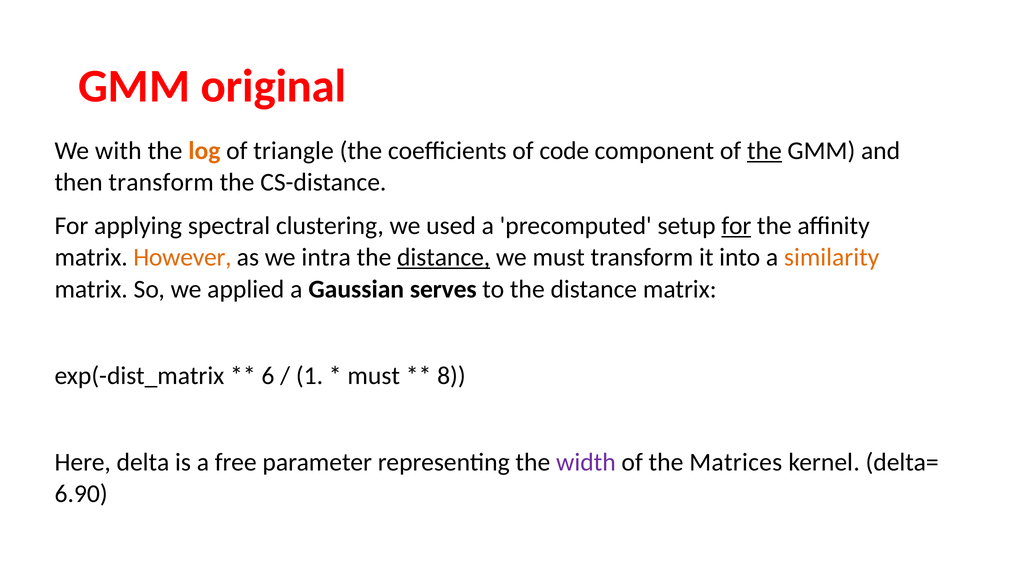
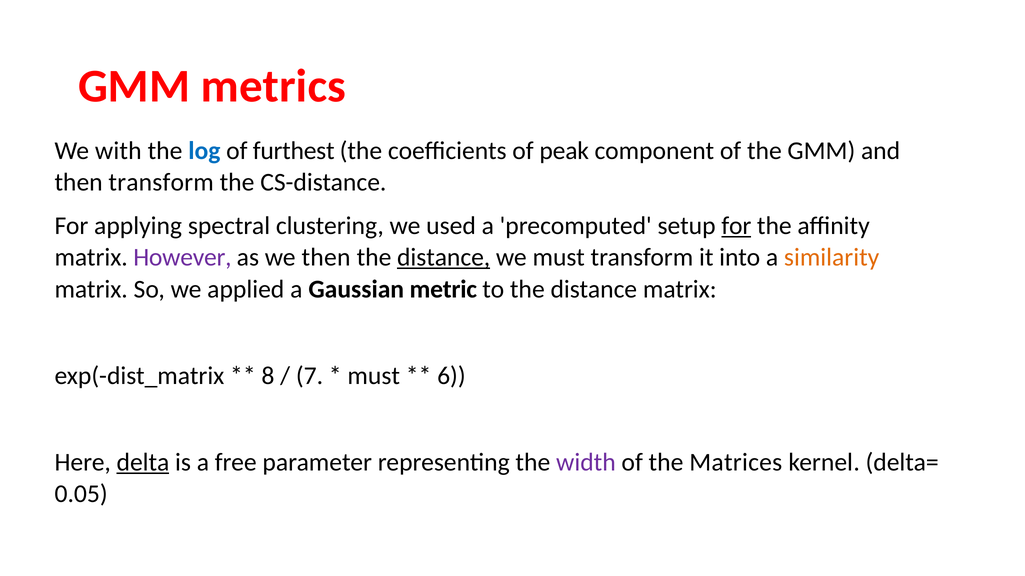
original: original -> metrics
log colour: orange -> blue
triangle: triangle -> furthest
code: code -> peak
the at (764, 151) underline: present -> none
However colour: orange -> purple
we intra: intra -> then
serves: serves -> metric
6: 6 -> 8
1: 1 -> 7
8: 8 -> 6
delta underline: none -> present
6.90: 6.90 -> 0.05
